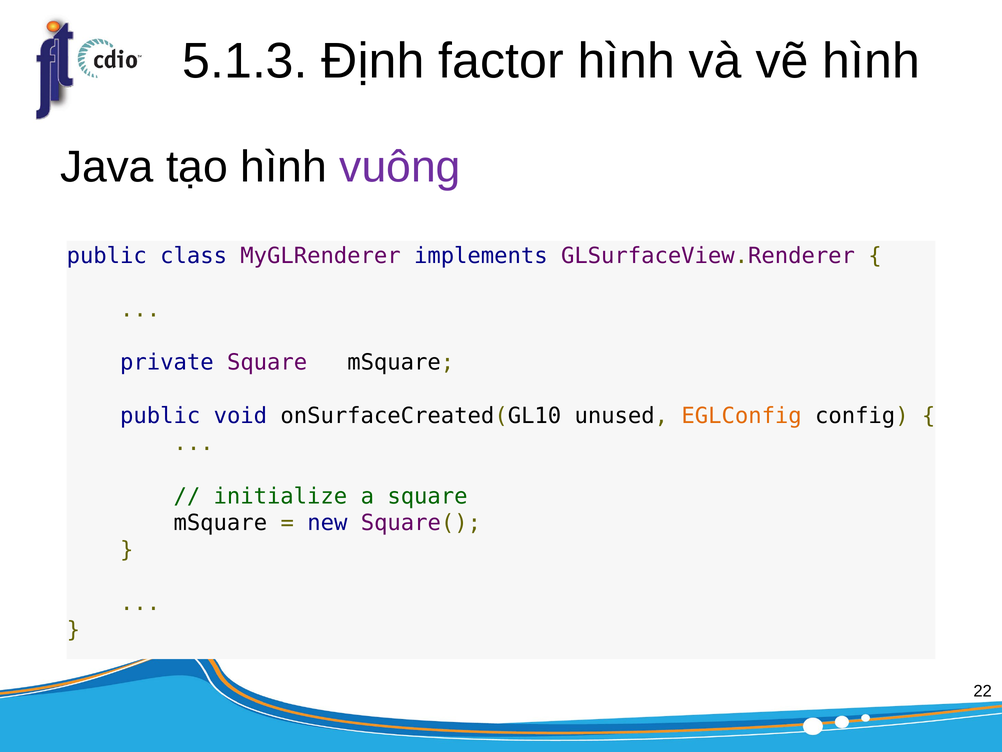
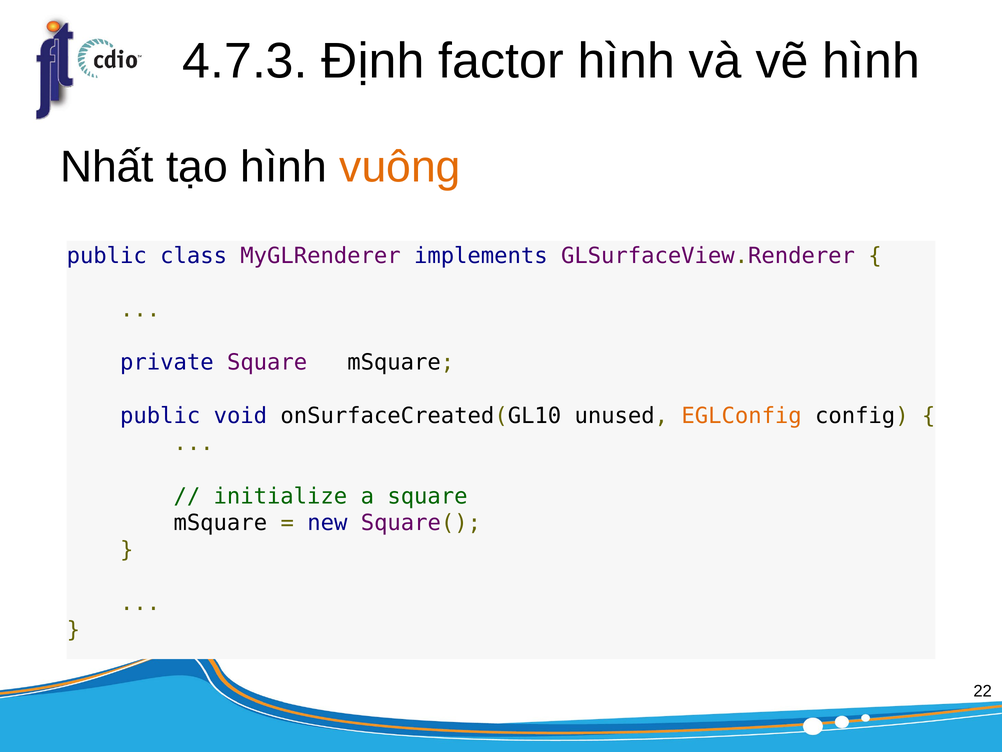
5.1.3: 5.1.3 -> 4.7.3
Java: Java -> Nhất
vuông colour: purple -> orange
